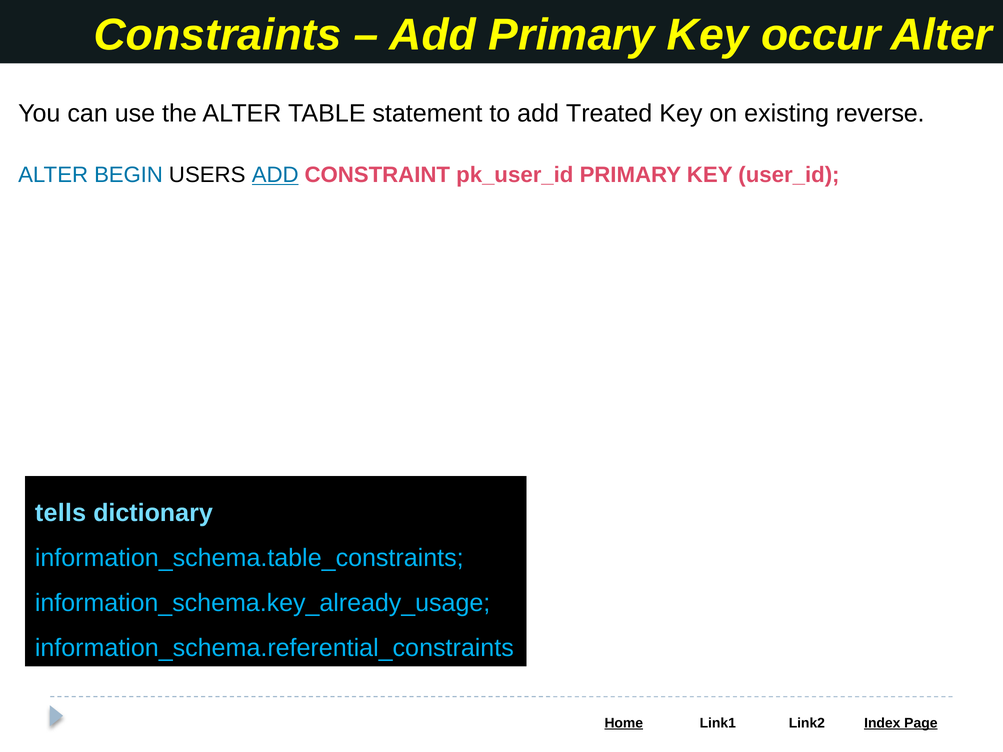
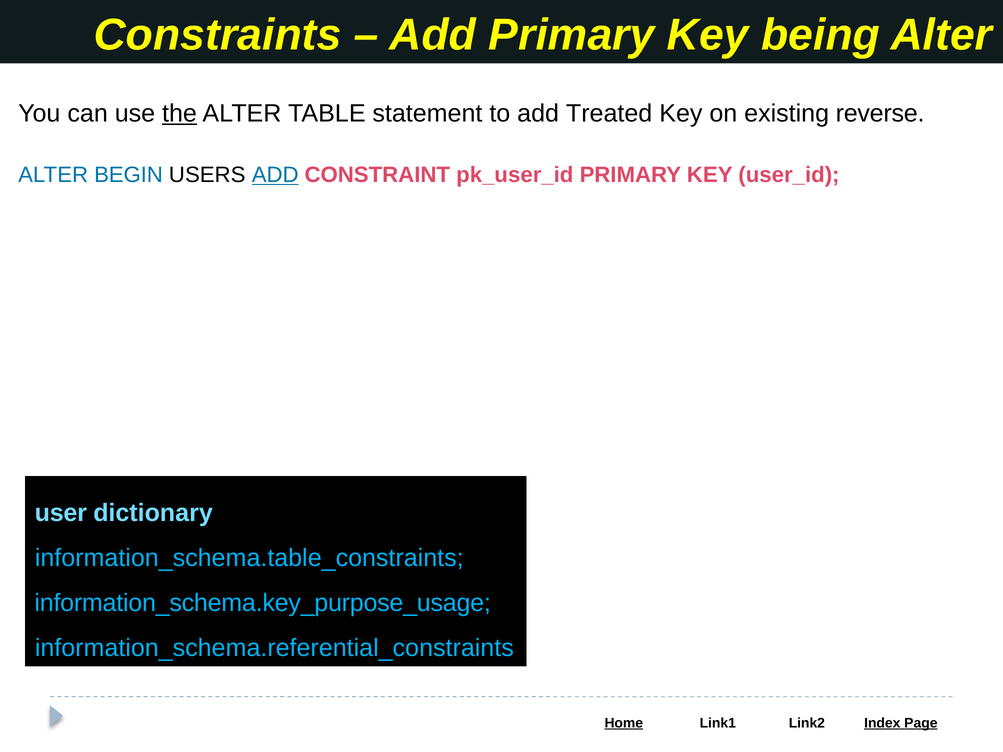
occur: occur -> being
the underline: none -> present
tells: tells -> user
information_schema.key_already_usage: information_schema.key_already_usage -> information_schema.key_purpose_usage
